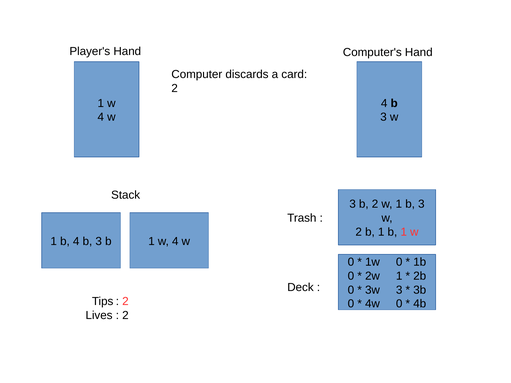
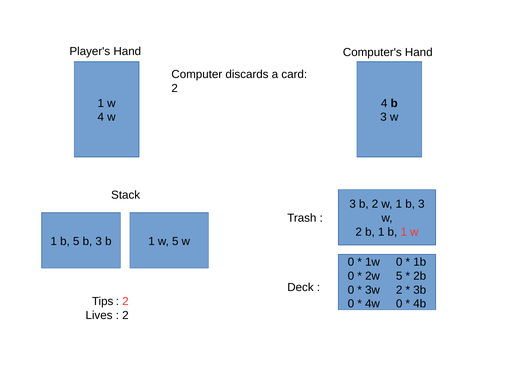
b 4: 4 -> 5
4 at (175, 241): 4 -> 5
2w 1: 1 -> 5
3w 3: 3 -> 2
